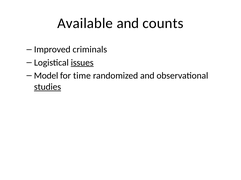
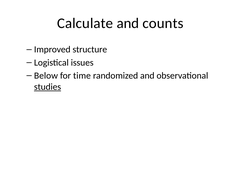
Available: Available -> Calculate
criminals: criminals -> structure
issues underline: present -> none
Model: Model -> Below
